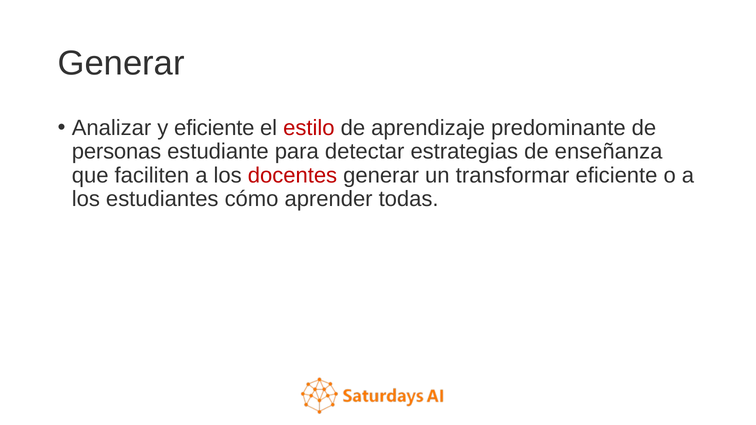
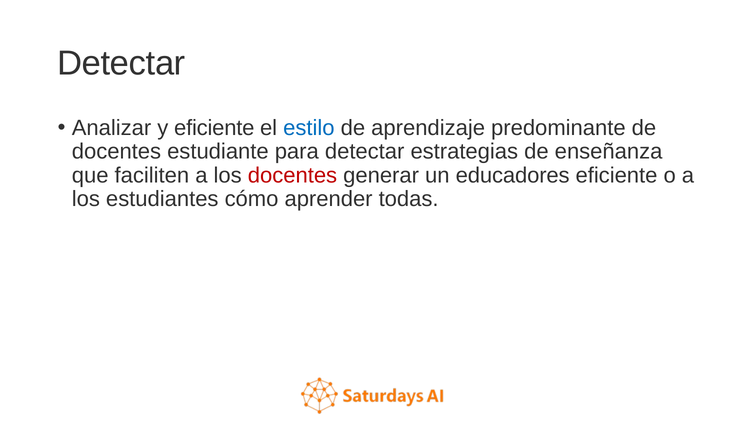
Generar at (121, 64): Generar -> Detectar
estilo colour: red -> blue
personas at (117, 152): personas -> docentes
transformar: transformar -> educadores
